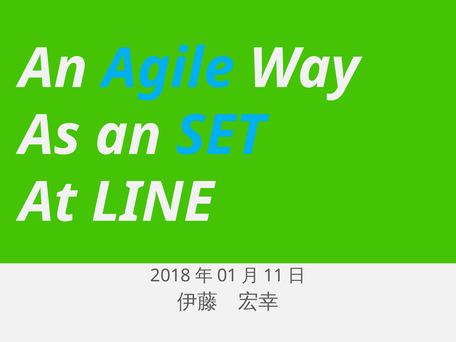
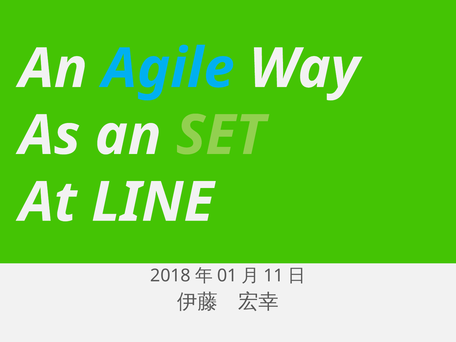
SET colour: light blue -> light green
